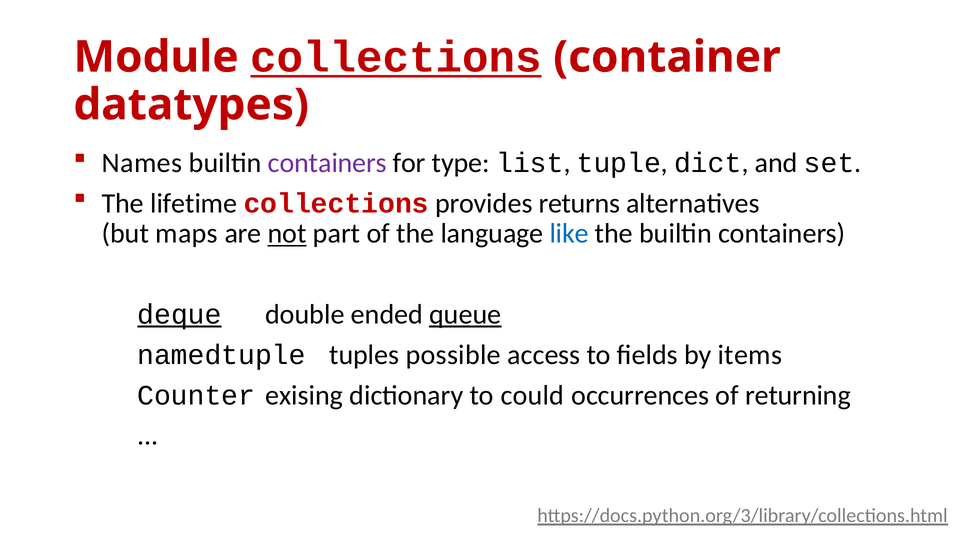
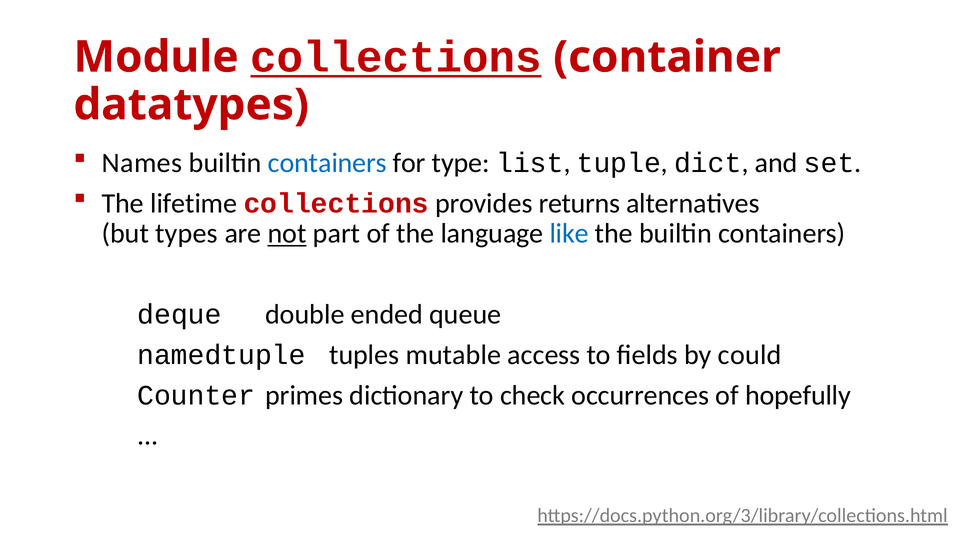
containers at (327, 163) colour: purple -> blue
maps: maps -> types
deque underline: present -> none
queue underline: present -> none
possible: possible -> mutable
items: items -> could
exising: exising -> primes
could: could -> check
returning: returning -> hopefully
